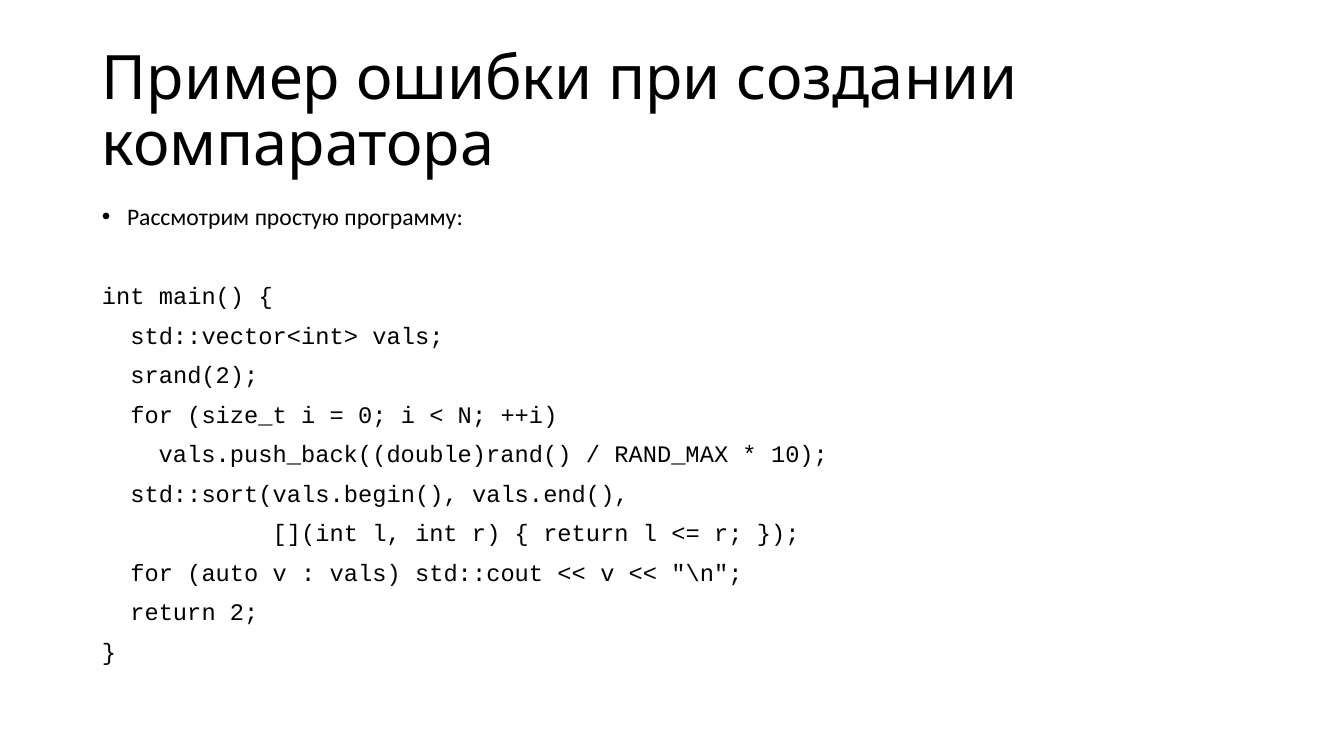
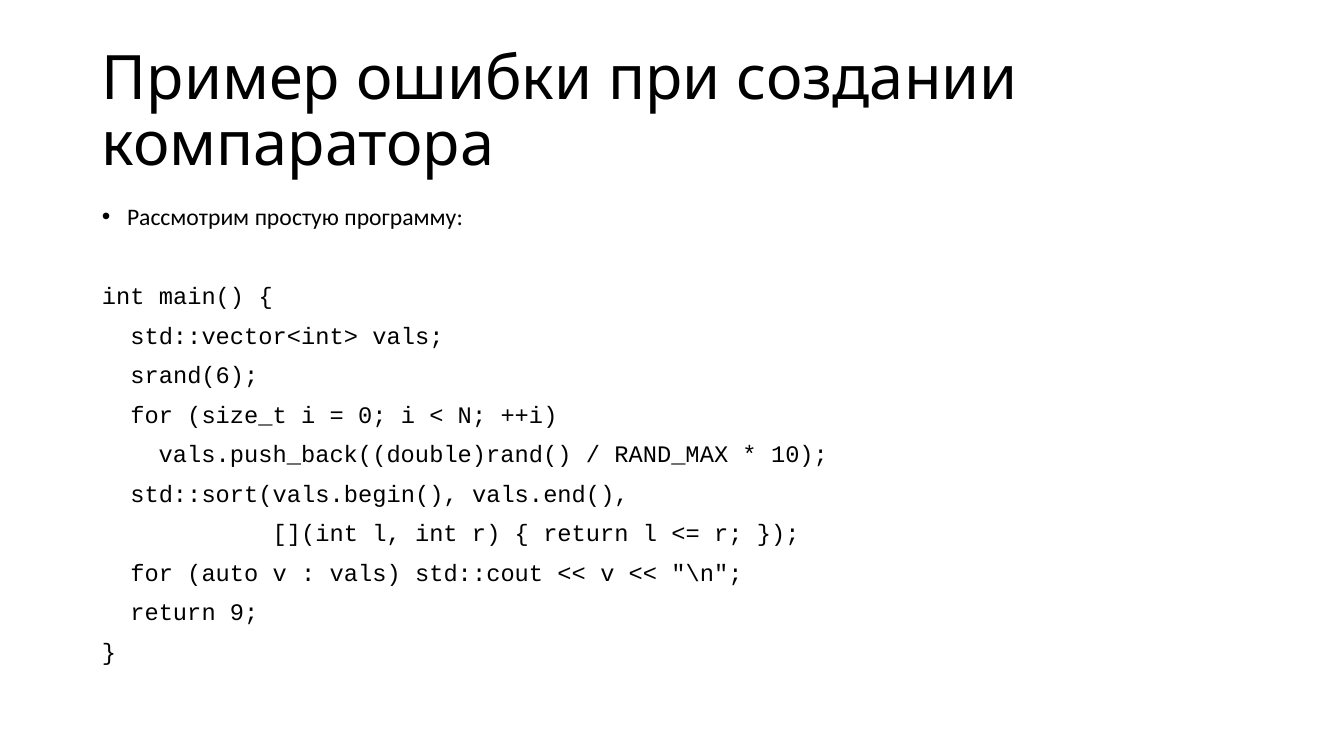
srand(2: srand(2 -> srand(6
2: 2 -> 9
